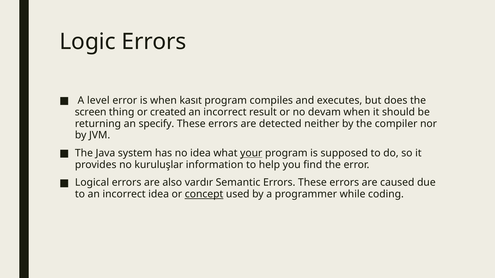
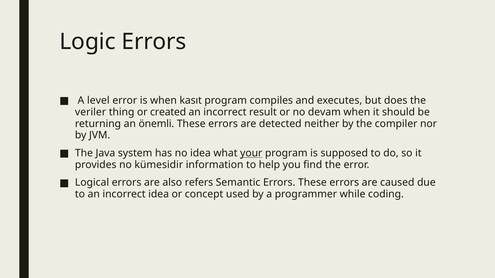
screen: screen -> veriler
specify: specify -> önemli
kuruluşlar: kuruluşlar -> kümesidir
vardır: vardır -> refers
concept underline: present -> none
